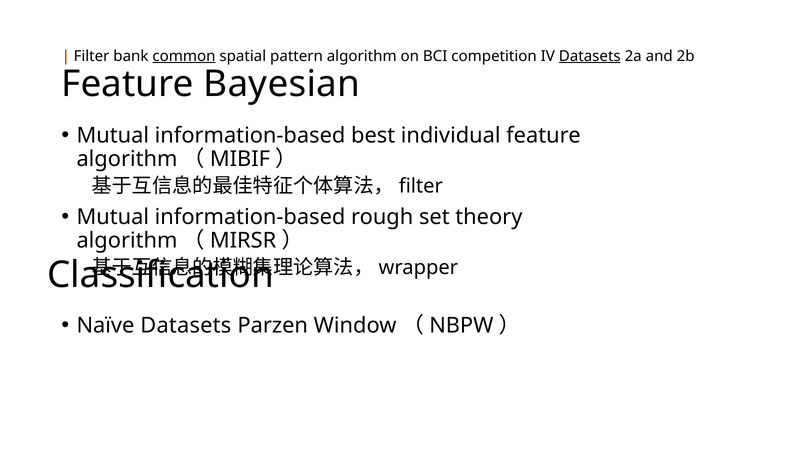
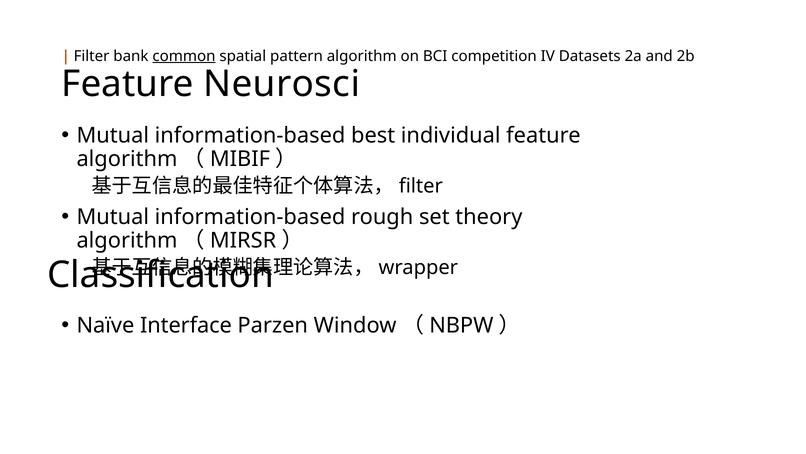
Datasets at (590, 56) underline: present -> none
Bayesian: Bayesian -> Neurosci
Naïve Datasets: Datasets -> Interface
